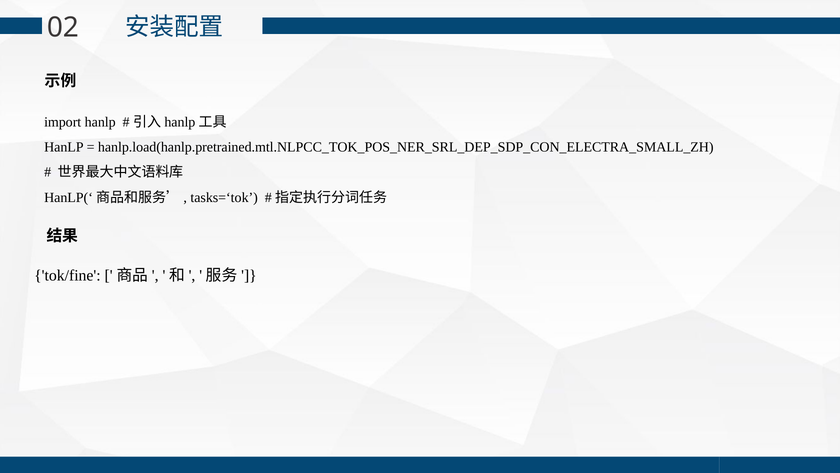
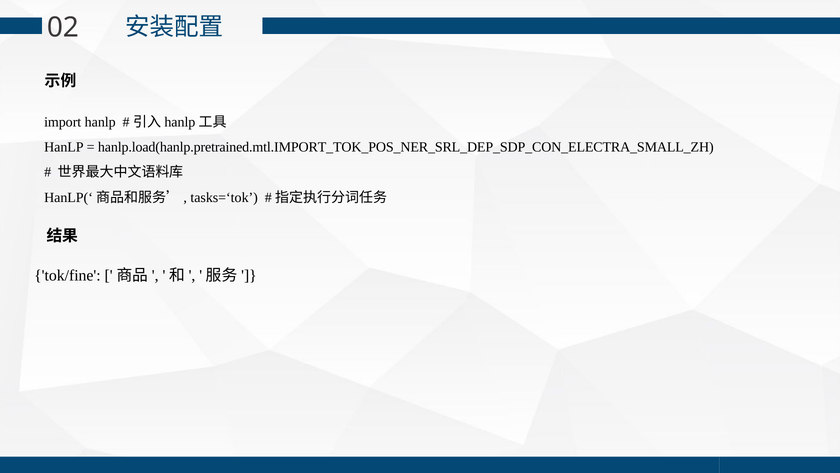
hanlp.load(hanlp.pretrained.mtl.NLPCC_TOK_POS_NER_SRL_DEP_SDP_CON_ELECTRA_SMALL_ZH: hanlp.load(hanlp.pretrained.mtl.NLPCC_TOK_POS_NER_SRL_DEP_SDP_CON_ELECTRA_SMALL_ZH -> hanlp.load(hanlp.pretrained.mtl.IMPORT_TOK_POS_NER_SRL_DEP_SDP_CON_ELECTRA_SMALL_ZH
